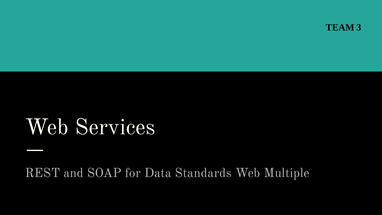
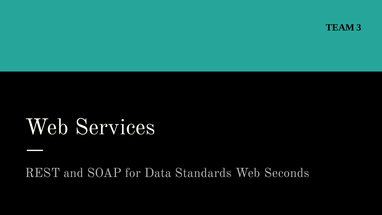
Multiple: Multiple -> Seconds
